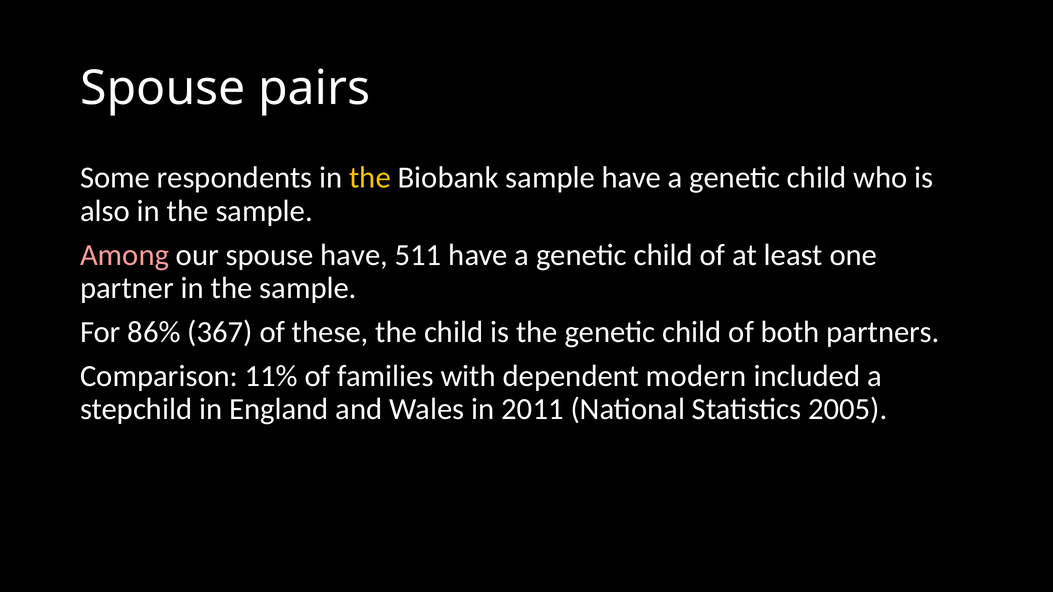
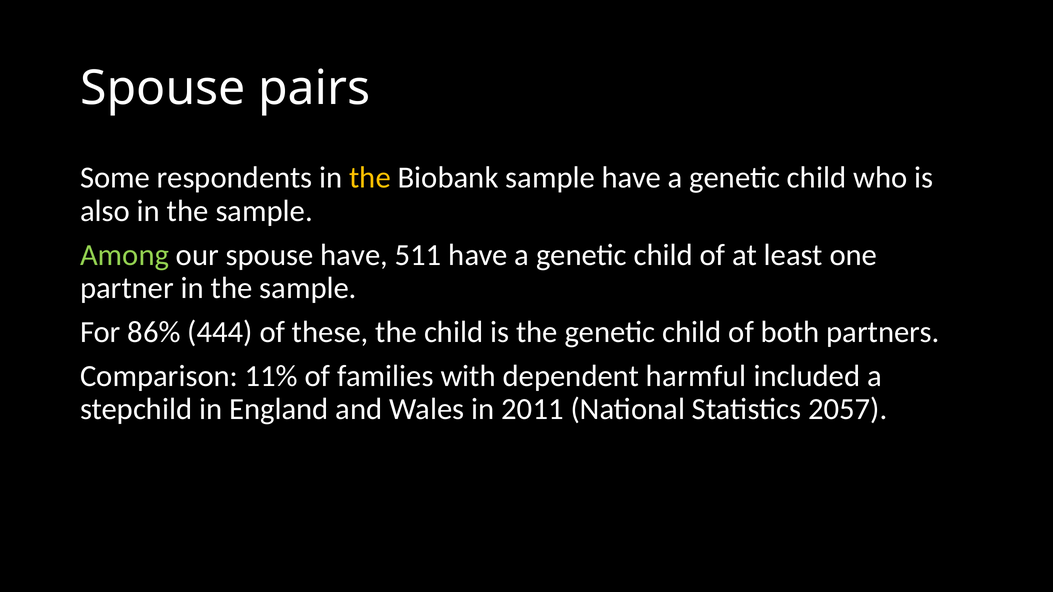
Among colour: pink -> light green
367: 367 -> 444
modern: modern -> harmful
2005: 2005 -> 2057
